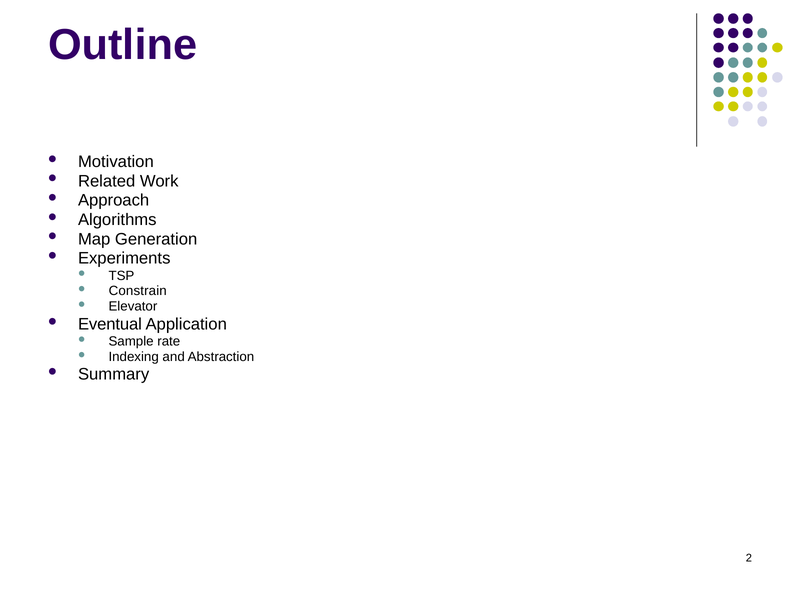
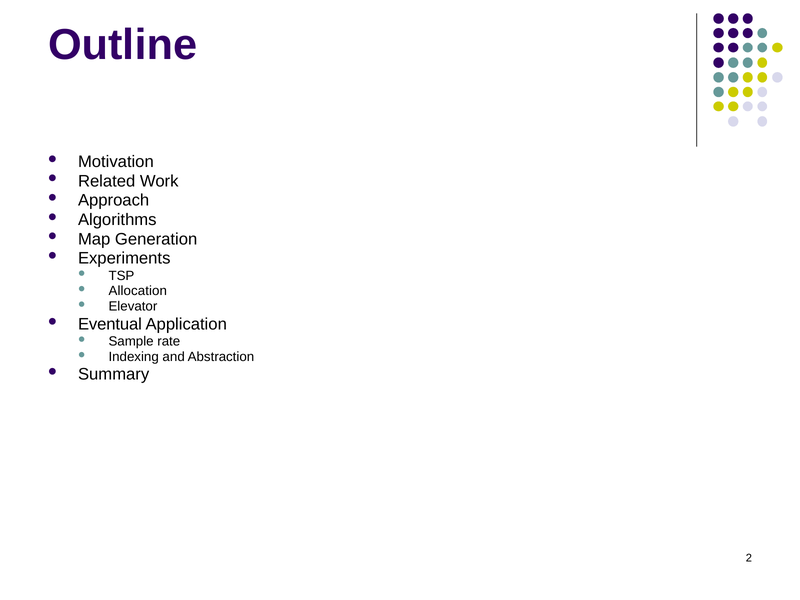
Constrain: Constrain -> Allocation
